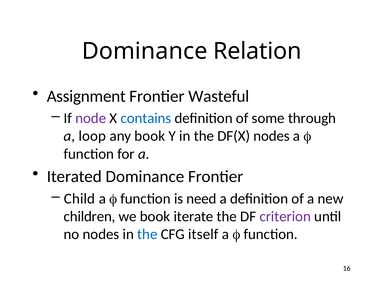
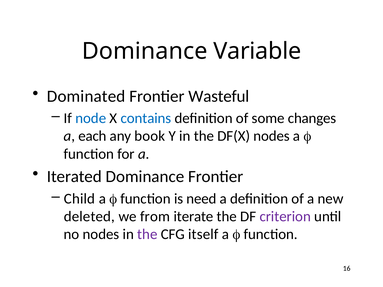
Relation: Relation -> Variable
Assignment: Assignment -> Dominated
node colour: purple -> blue
through: through -> changes
loop: loop -> each
children: children -> deleted
we book: book -> from
the at (147, 235) colour: blue -> purple
